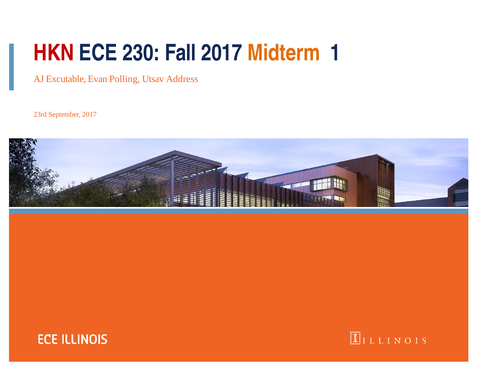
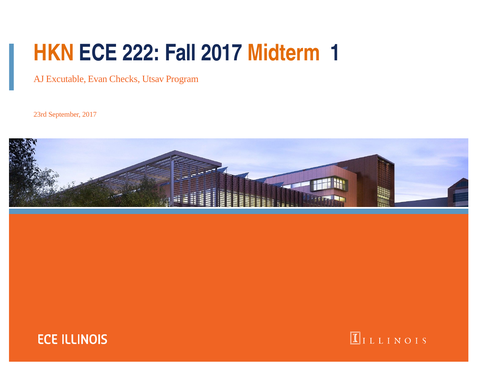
HKN colour: red -> orange
230: 230 -> 222
Polling: Polling -> Checks
Address: Address -> Program
